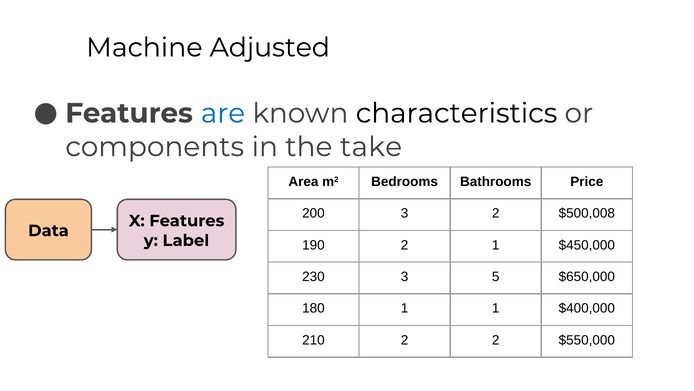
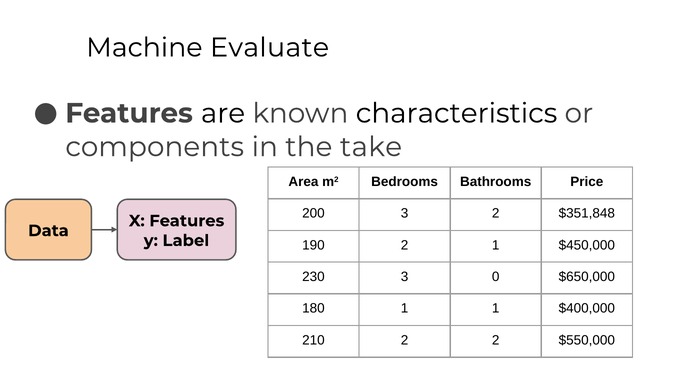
Adjusted: Adjusted -> Evaluate
are colour: blue -> black
$500,008: $500,008 -> $351,848
5: 5 -> 0
